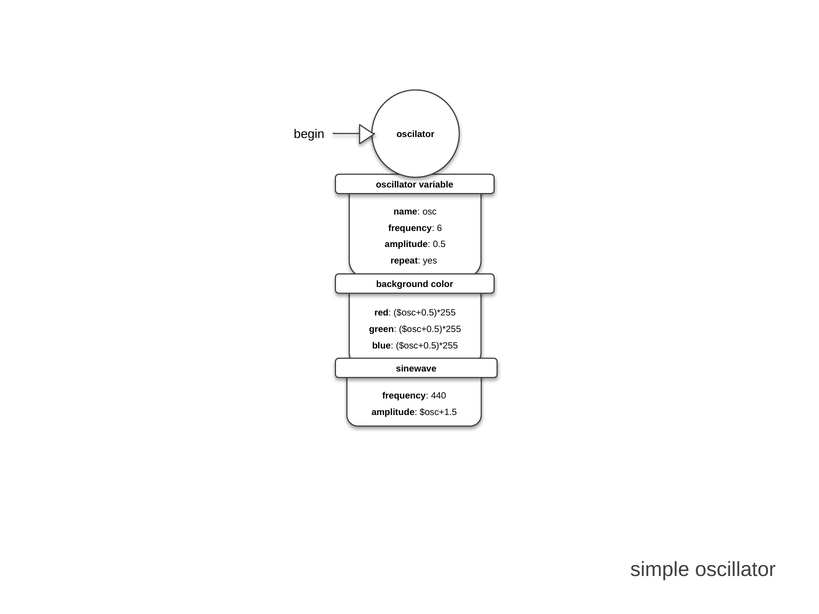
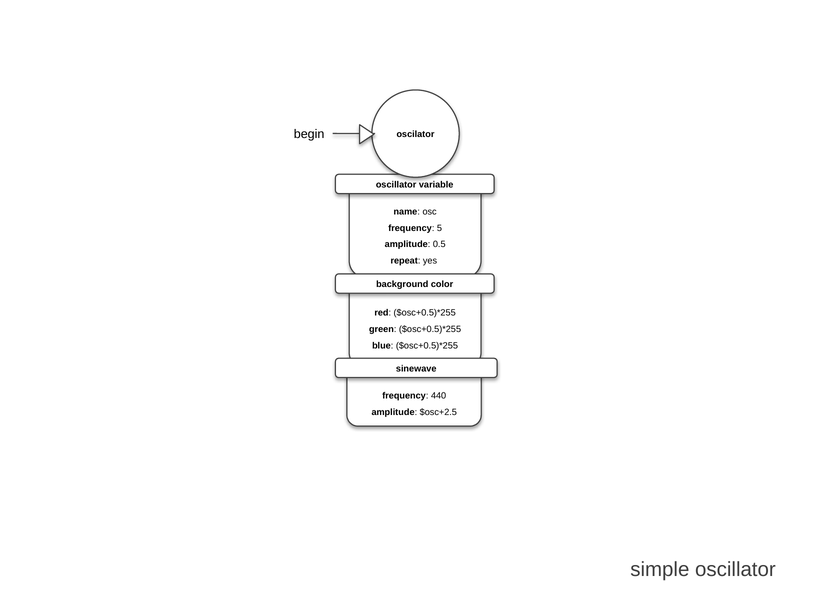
6: 6 -> 5
$osc+1.5: $osc+1.5 -> $osc+2.5
